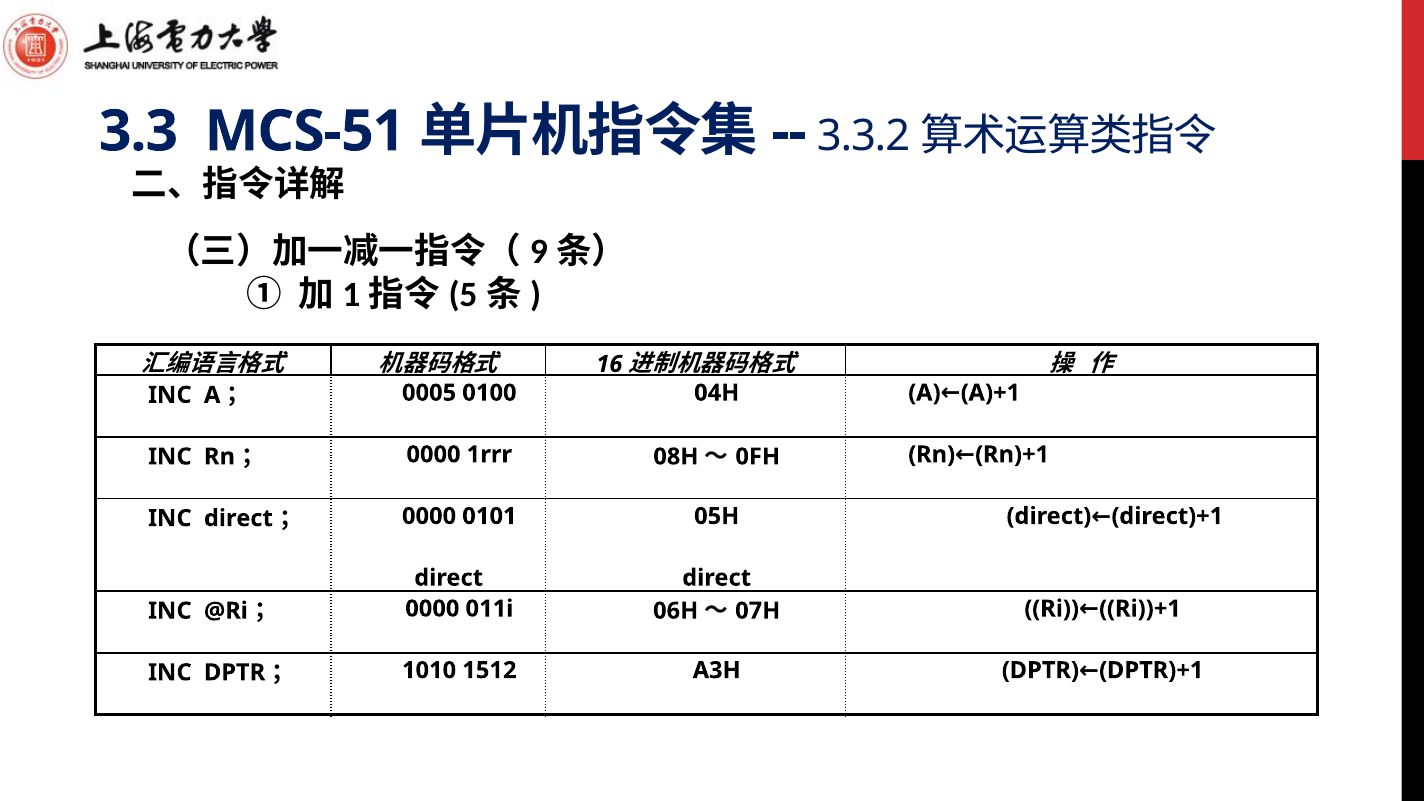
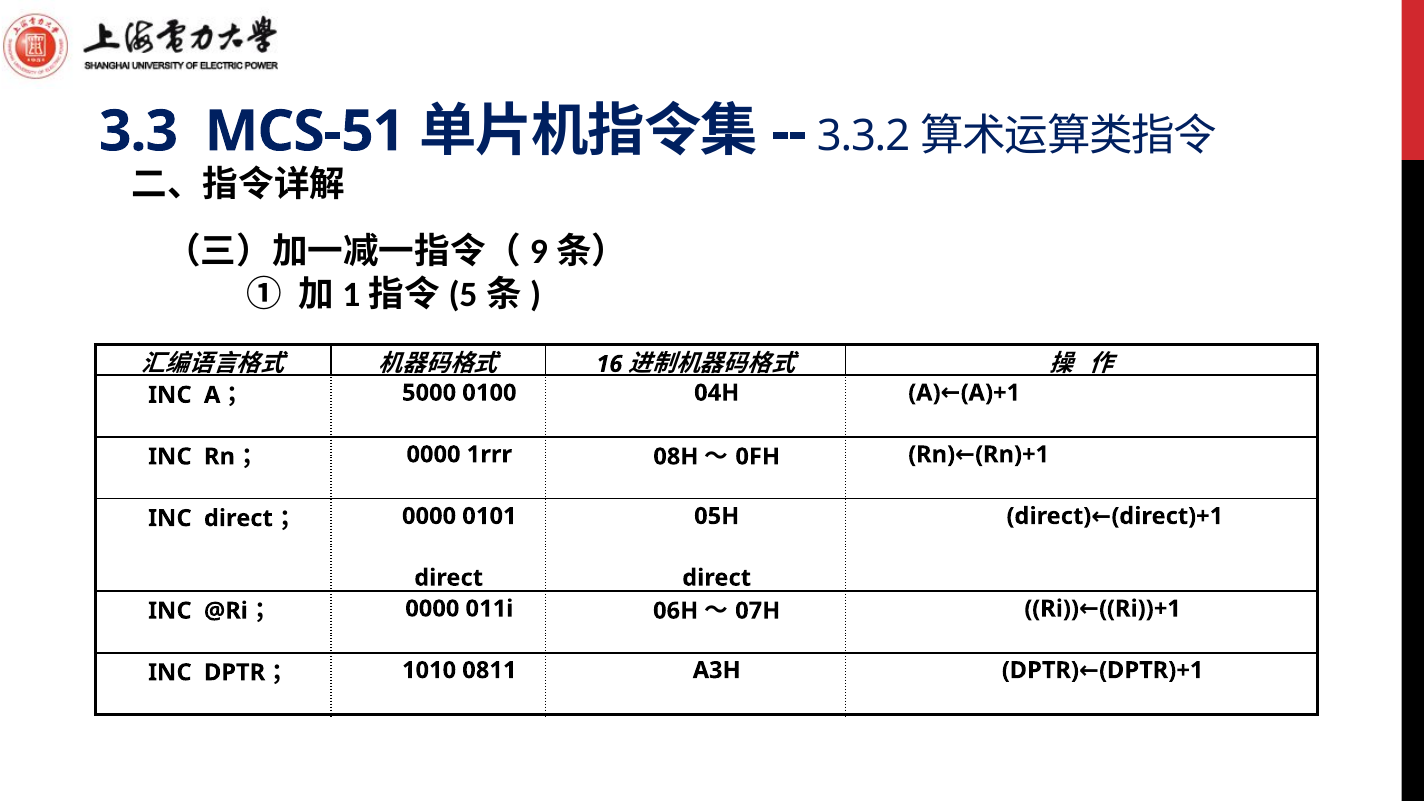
0005: 0005 -> 5000
1512: 1512 -> 0811
